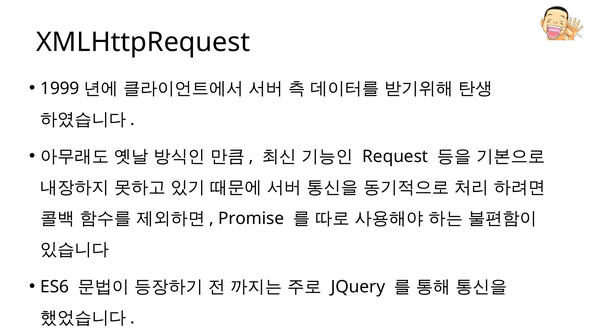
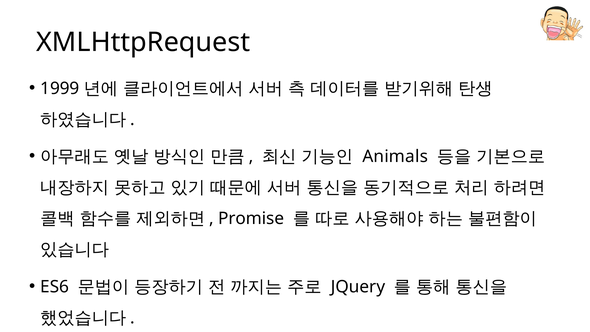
Request: Request -> Animals
